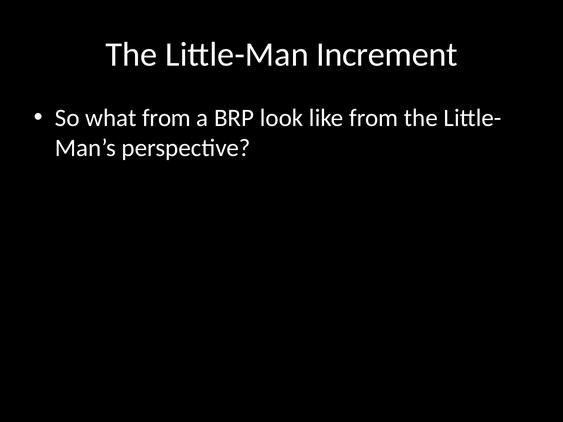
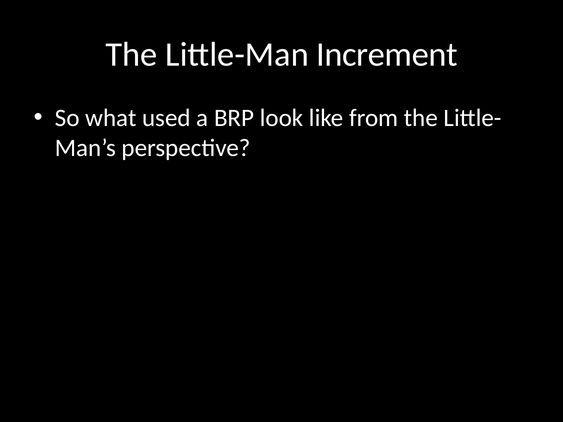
what from: from -> used
